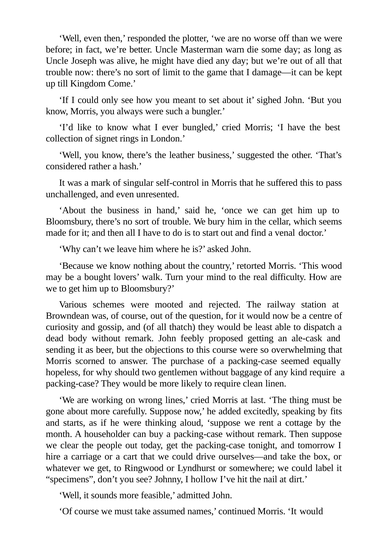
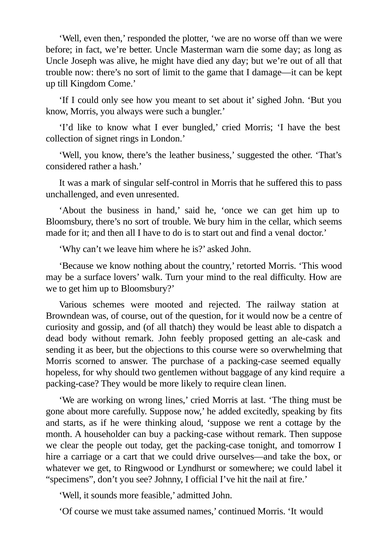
bought: bought -> surface
hollow: hollow -> official
dirt: dirt -> fire
